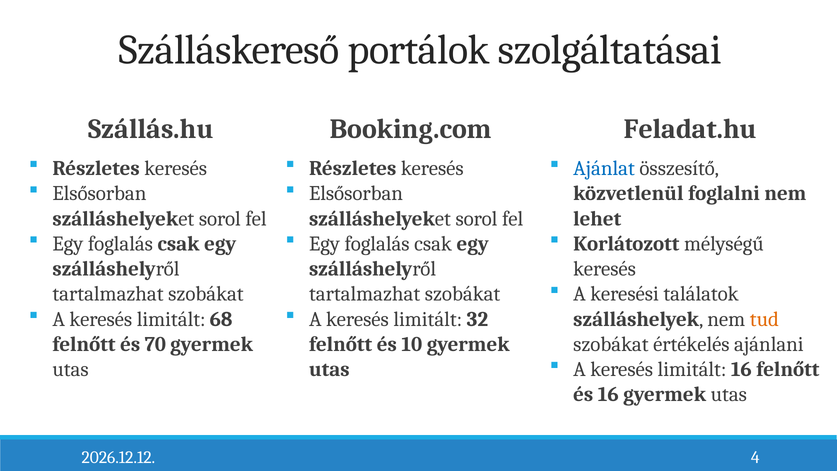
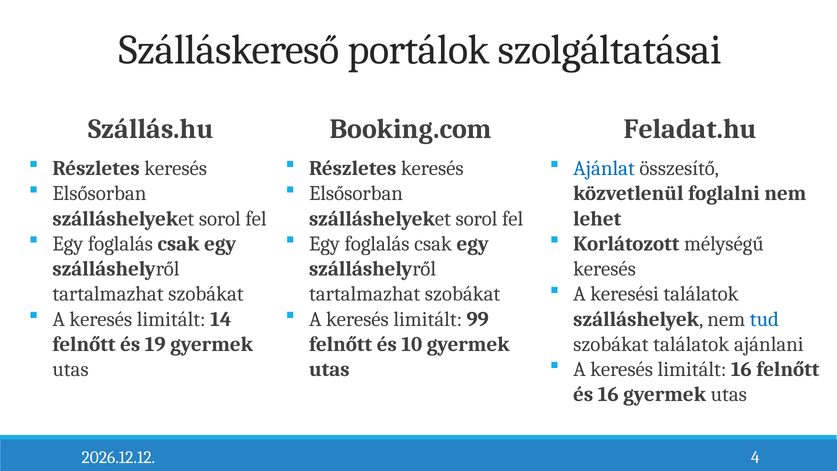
68: 68 -> 14
32: 32 -> 99
tud colour: orange -> blue
70: 70 -> 19
szobákat értékelés: értékelés -> találatok
